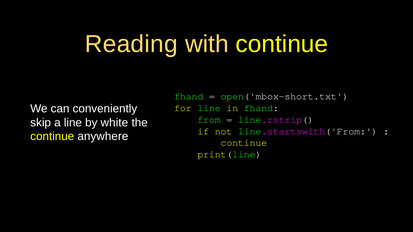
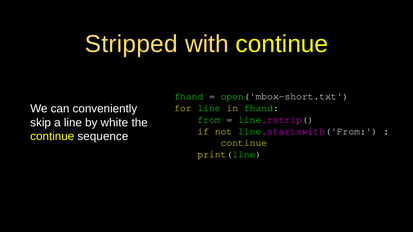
Reading: Reading -> Stripped
anywhere: anywhere -> sequence
